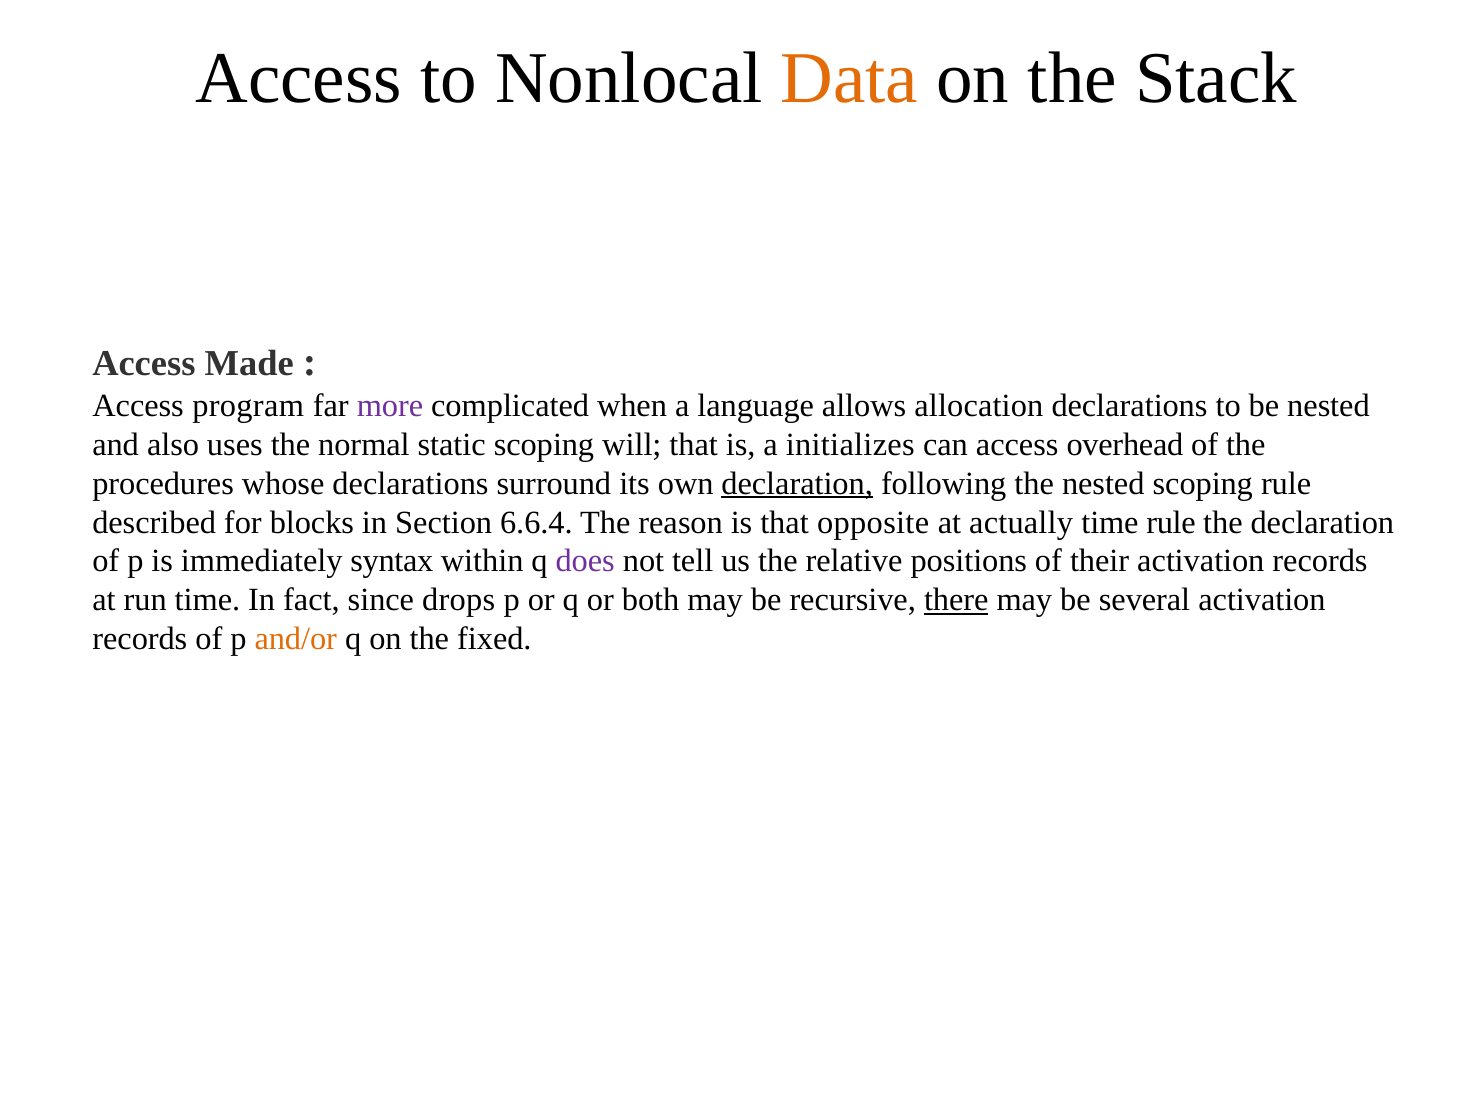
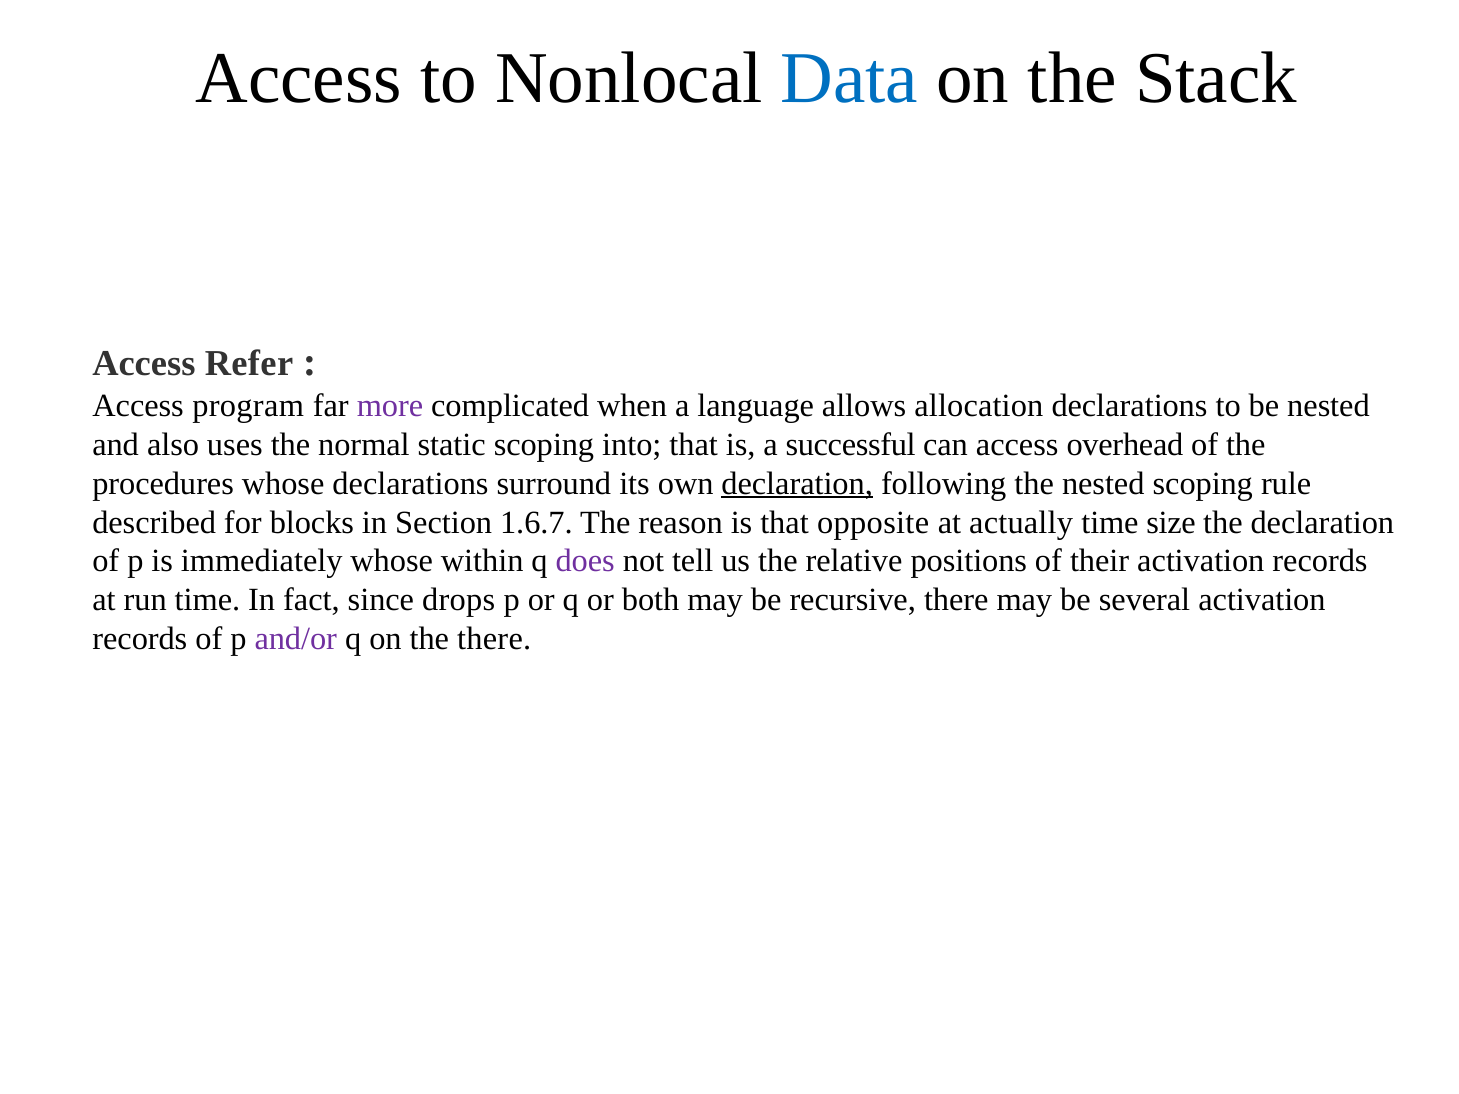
Data colour: orange -> blue
Made: Made -> Refer
will: will -> into
initializes: initializes -> successful
6.6.4: 6.6.4 -> 1.6.7
time rule: rule -> size
immediately syntax: syntax -> whose
there at (956, 600) underline: present -> none
and/or colour: orange -> purple
the fixed: fixed -> there
